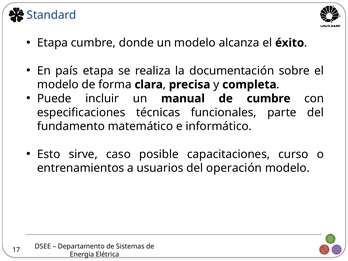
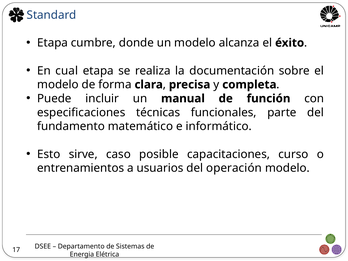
país: país -> cual
de cumbre: cumbre -> función
